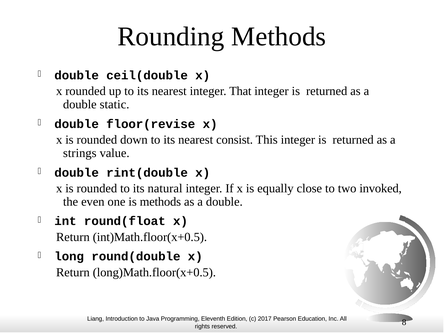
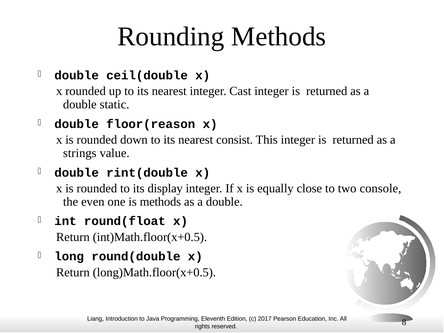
That: That -> Cast
floor(revise: floor(revise -> floor(reason
natural: natural -> display
invoked: invoked -> console
